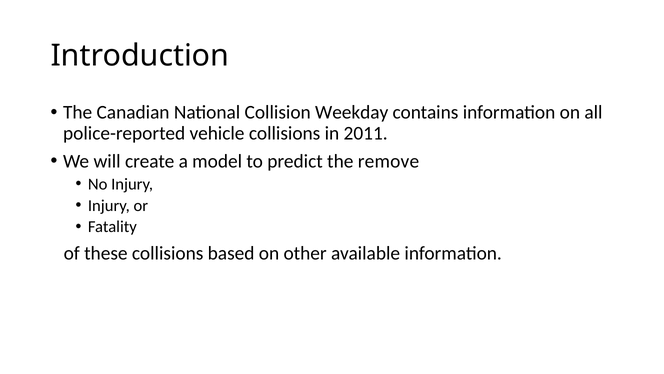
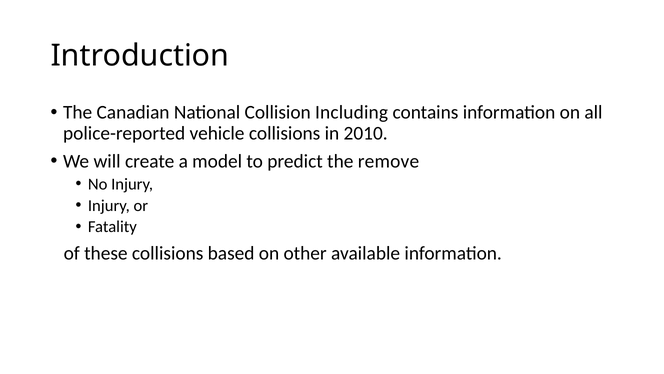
Weekday: Weekday -> Including
2011: 2011 -> 2010
